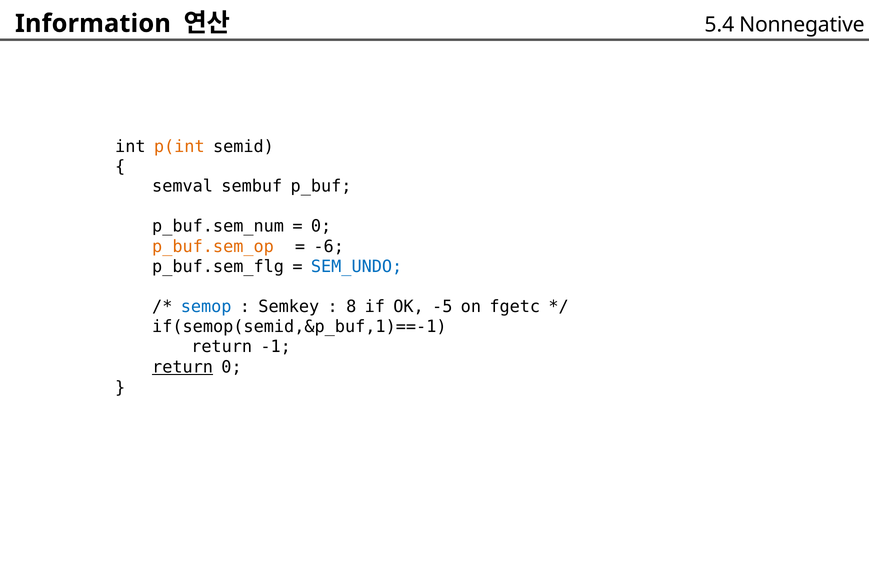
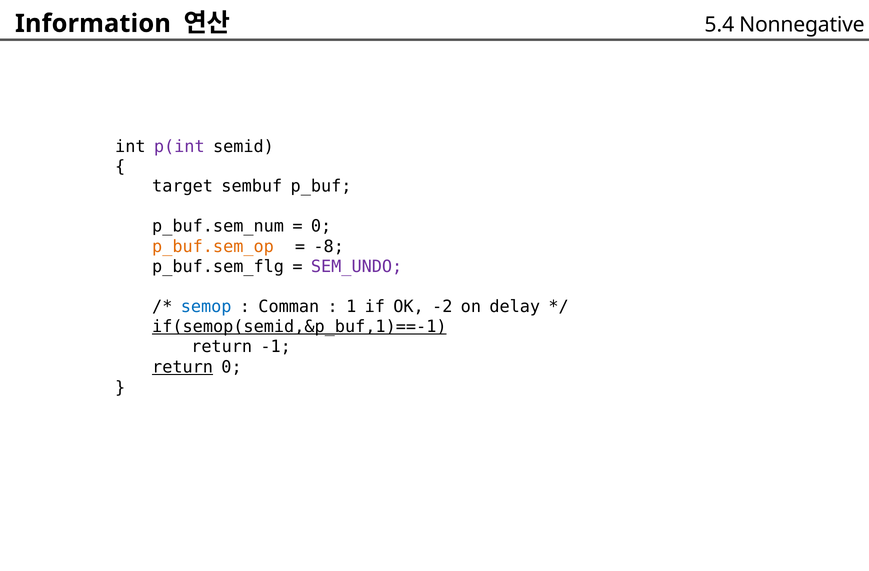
p(int colour: orange -> purple
semval: semval -> target
-6: -6 -> -8
SEM_UNDO colour: blue -> purple
Semkey: Semkey -> Comman
8: 8 -> 1
-5: -5 -> -2
fgetc: fgetc -> delay
if(semop(semid,&p_buf,1)==-1 underline: none -> present
